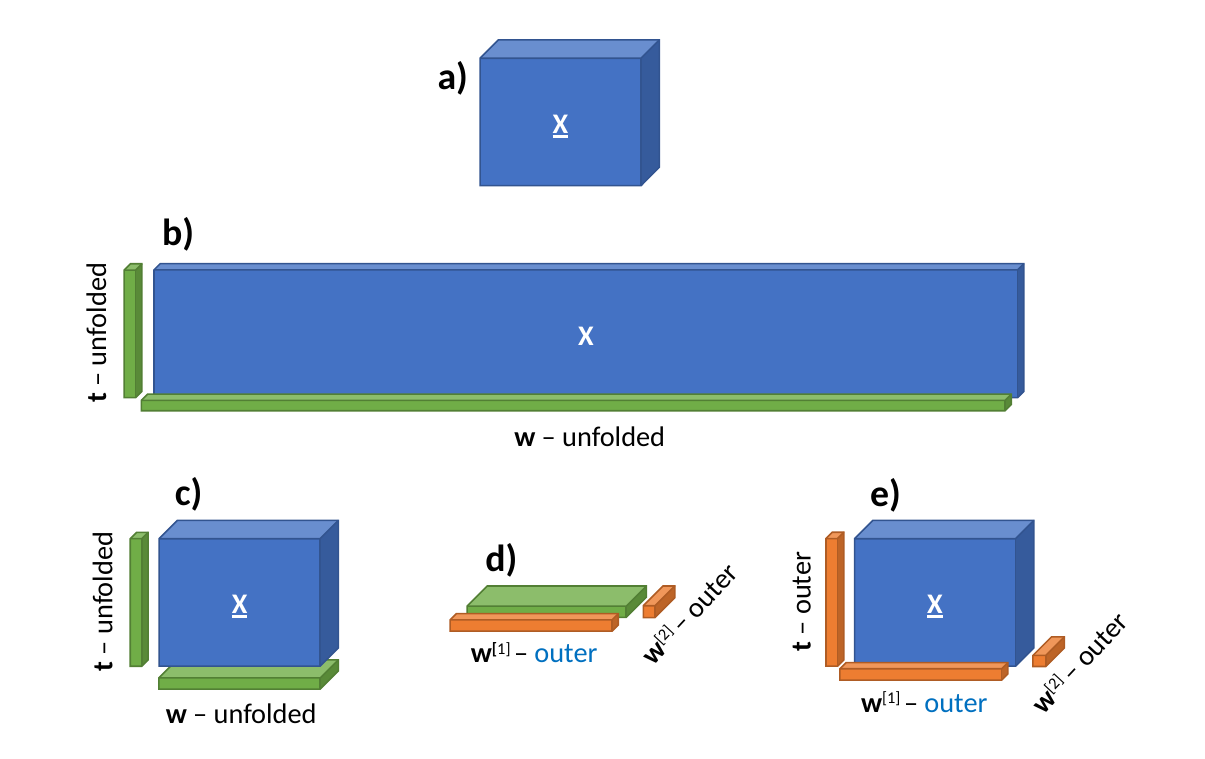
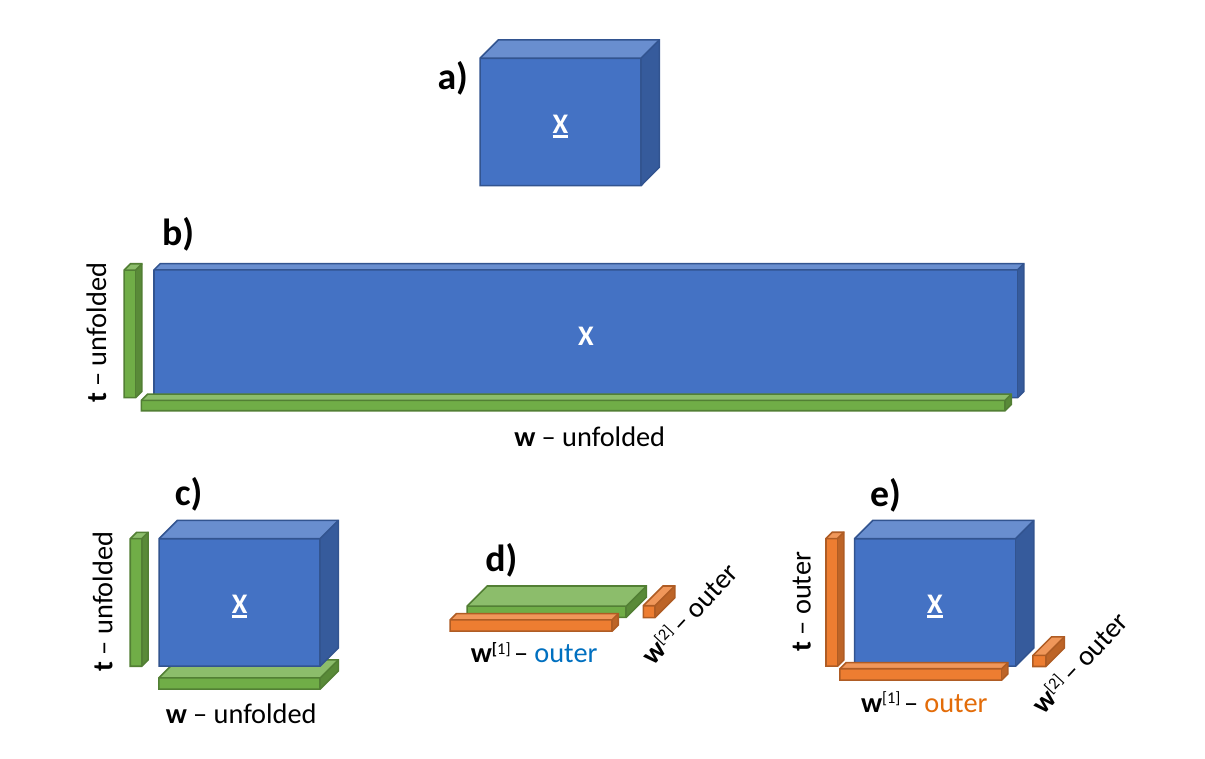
outer at (956, 702) colour: blue -> orange
